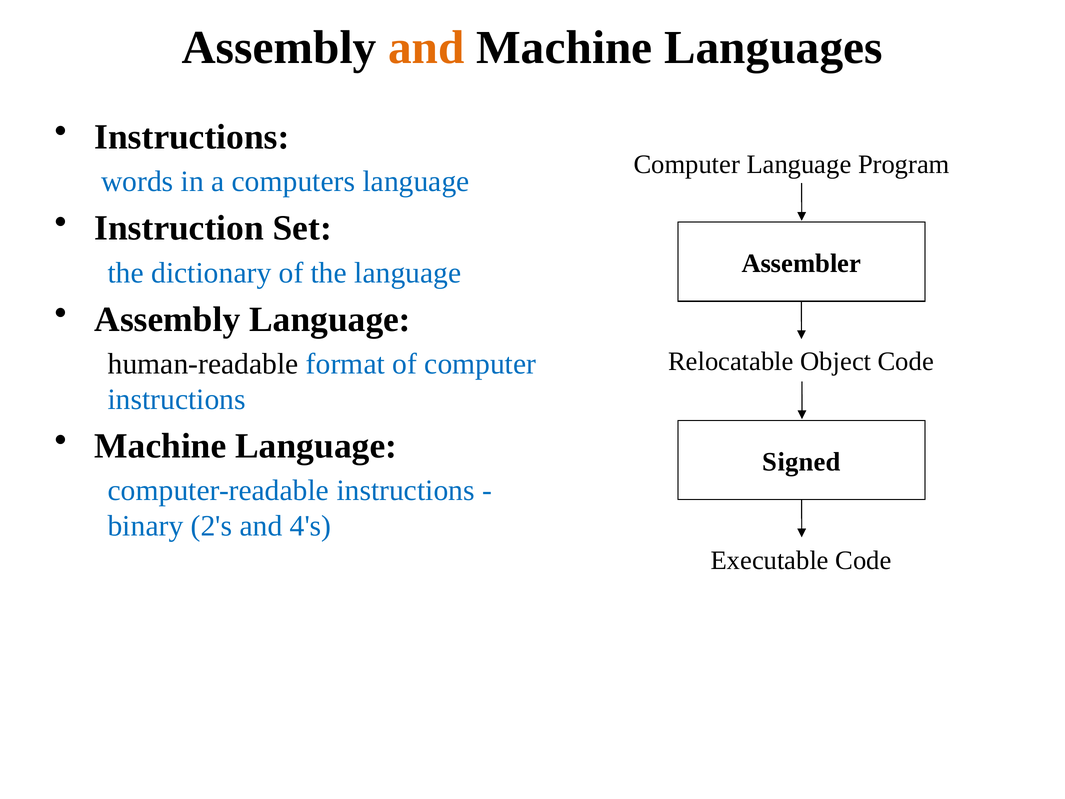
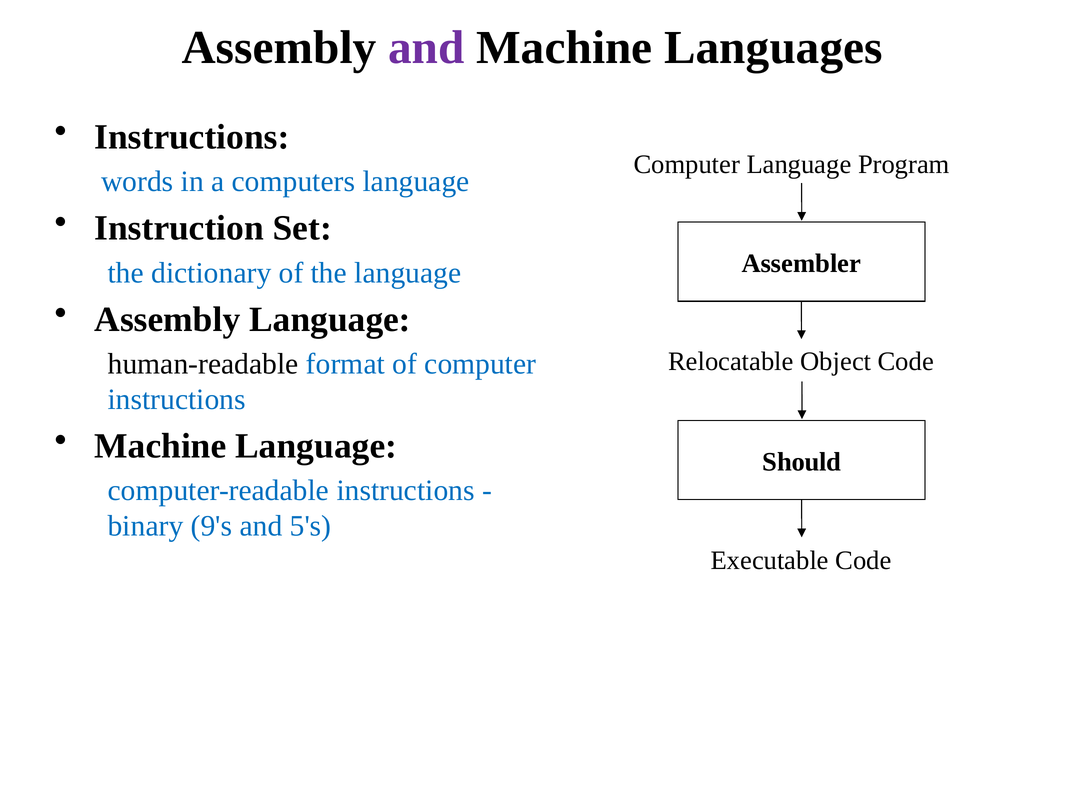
and at (426, 48) colour: orange -> purple
Signed: Signed -> Should
2's: 2's -> 9's
4's: 4's -> 5's
